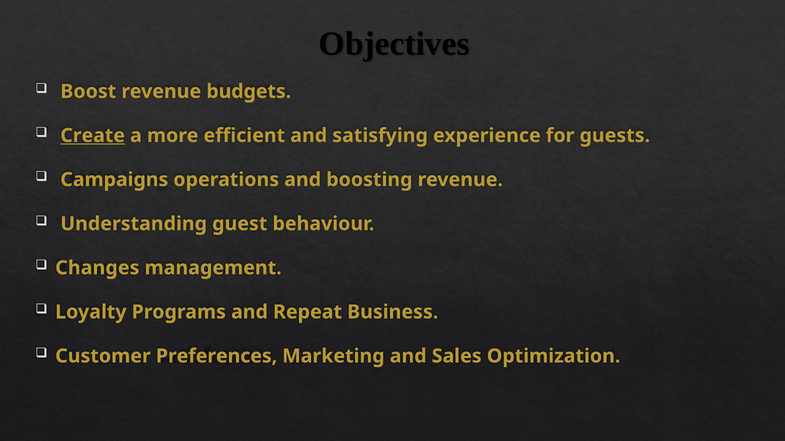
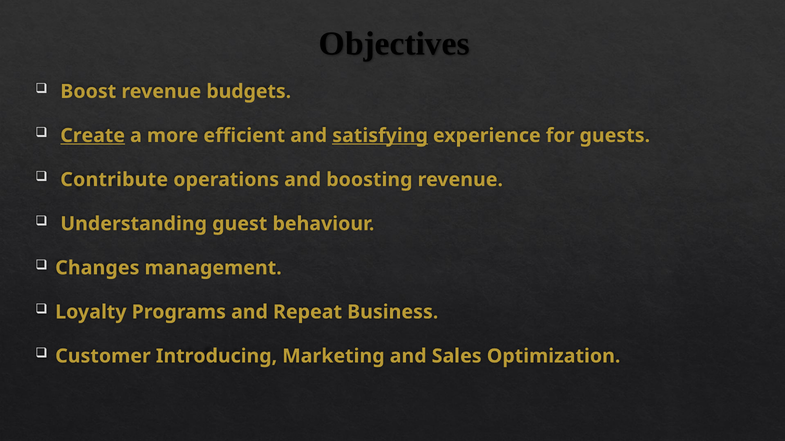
satisfying underline: none -> present
Campaigns: Campaigns -> Contribute
Preferences: Preferences -> Introducing
